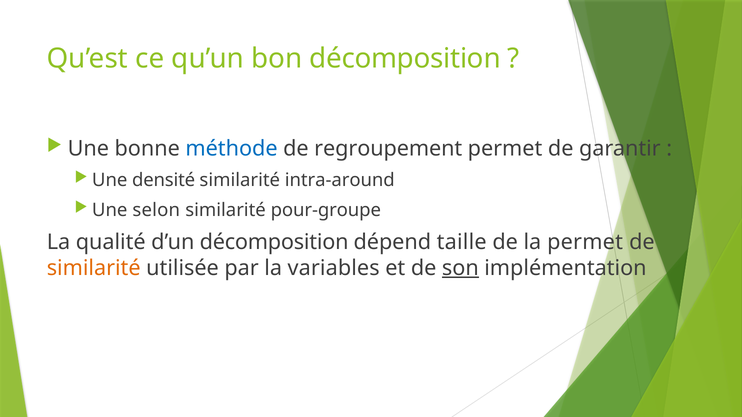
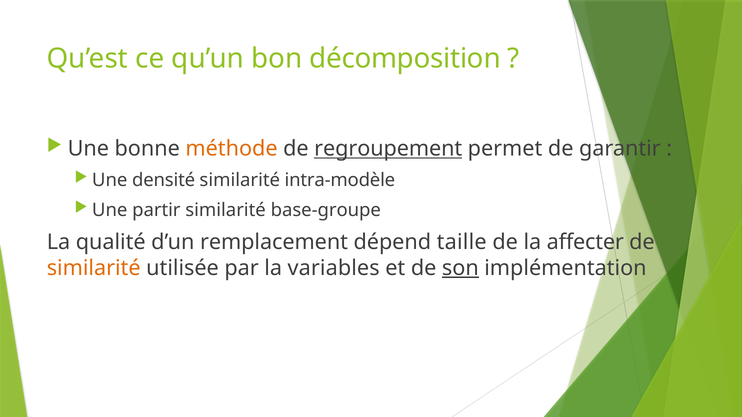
méthode colour: blue -> orange
regroupement underline: none -> present
intra-around: intra-around -> intra-modèle
selon: selon -> partir
pour-groupe: pour-groupe -> base-groupe
d’un décomposition: décomposition -> remplacement
la permet: permet -> affecter
